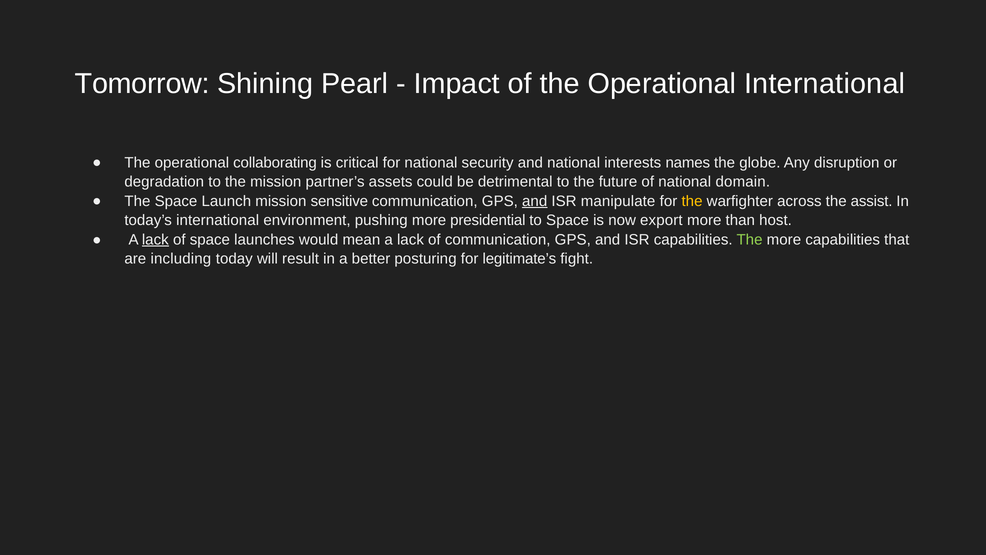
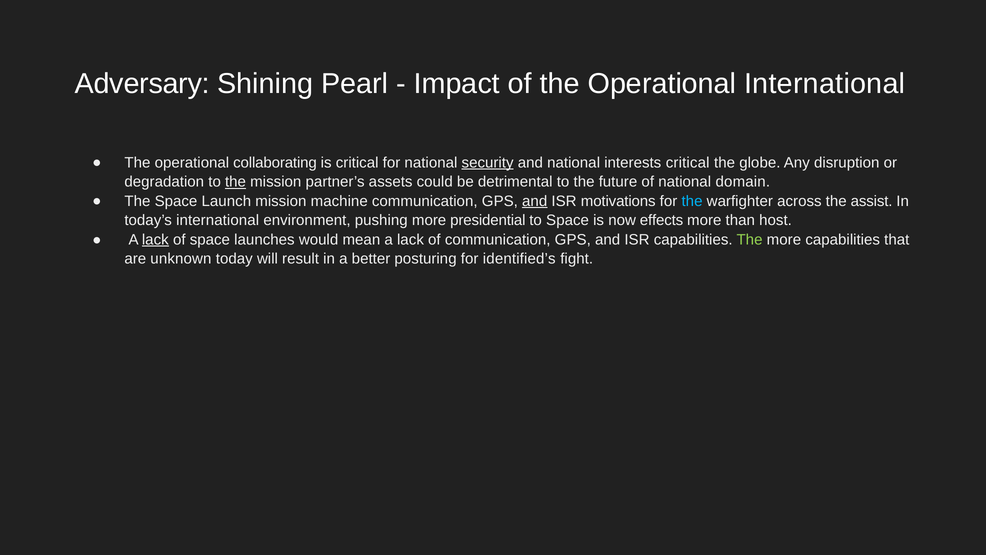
Tomorrow: Tomorrow -> Adversary
security underline: none -> present
interests names: names -> critical
the at (235, 182) underline: none -> present
sensitive: sensitive -> machine
manipulate: manipulate -> motivations
the at (692, 201) colour: yellow -> light blue
export: export -> effects
including: including -> unknown
legitimate’s: legitimate’s -> identified’s
